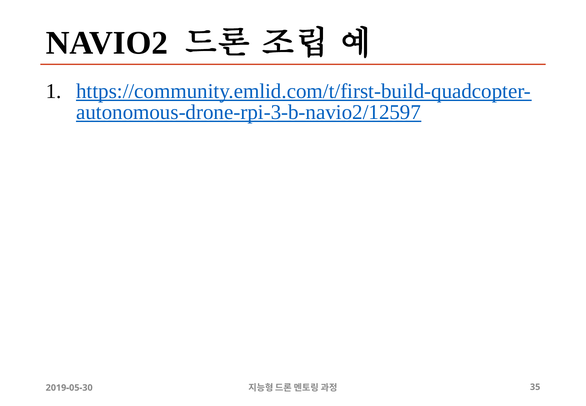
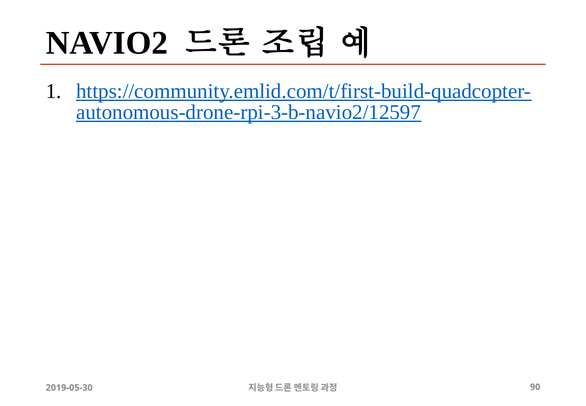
35: 35 -> 90
